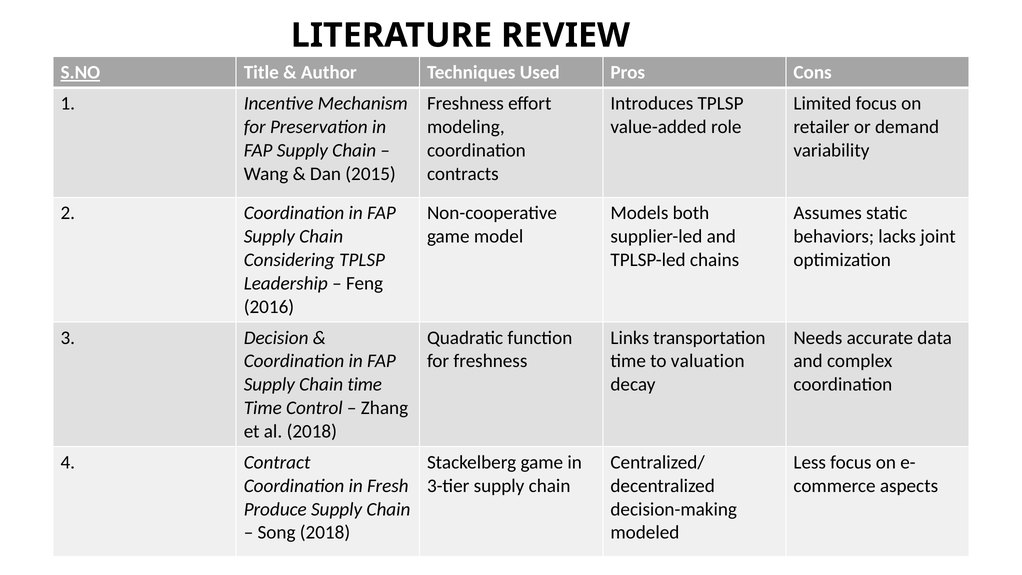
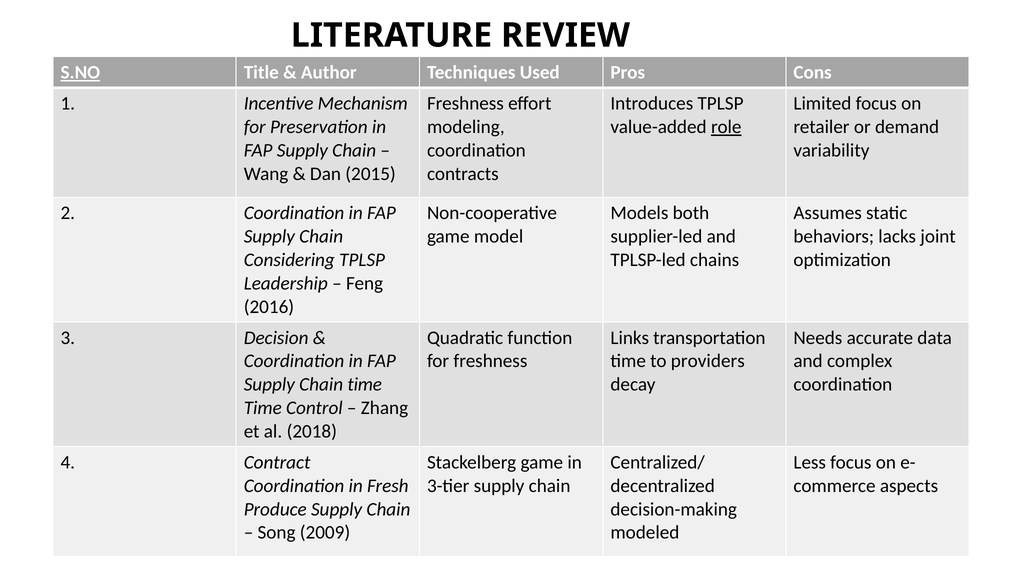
role underline: none -> present
valuation: valuation -> providers
Song 2018: 2018 -> 2009
